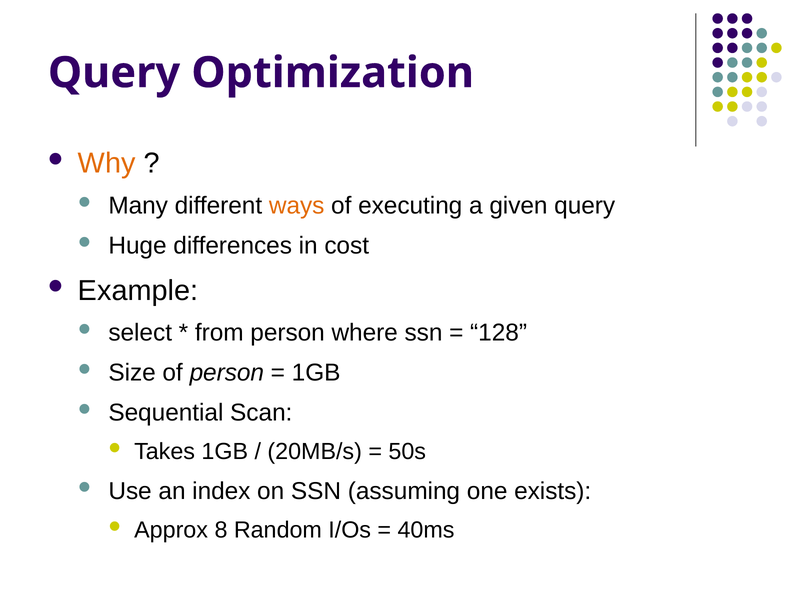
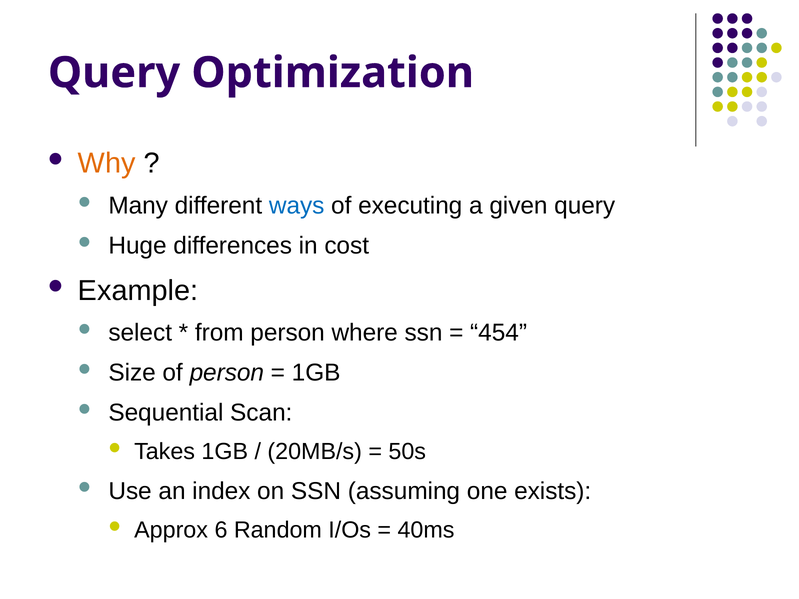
ways colour: orange -> blue
128: 128 -> 454
8: 8 -> 6
